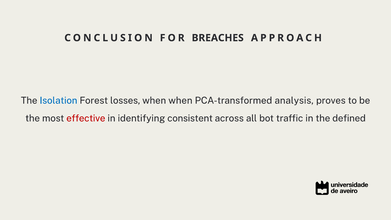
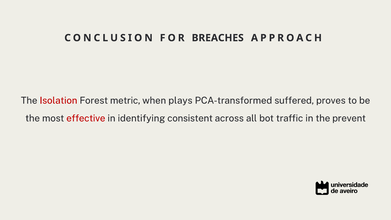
Isolation colour: blue -> red
losses: losses -> metric
when when: when -> plays
analysis: analysis -> suffered
defined: defined -> prevent
